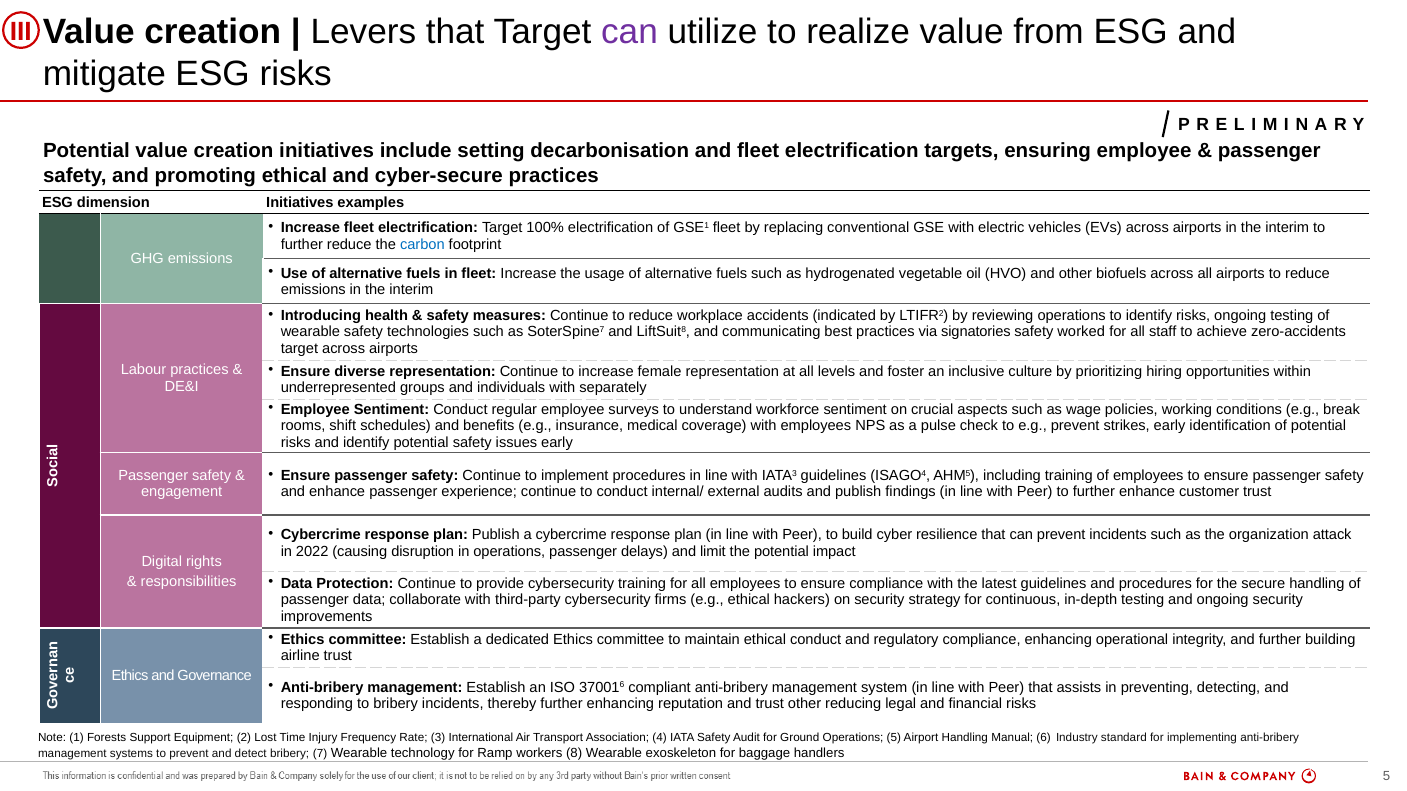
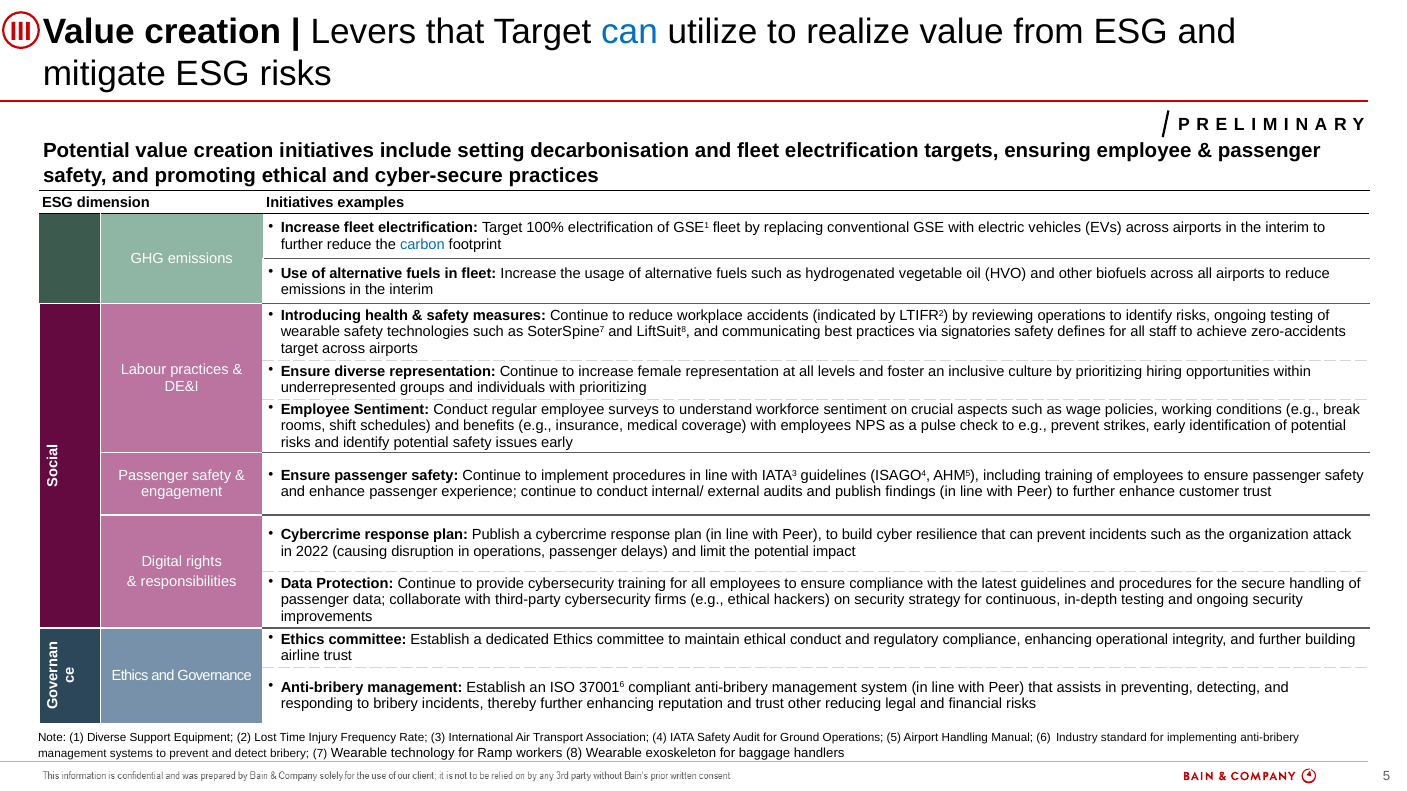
can at (629, 32) colour: purple -> blue
worked: worked -> defines
with separately: separately -> prioritizing
1 Forests: Forests -> Diverse
